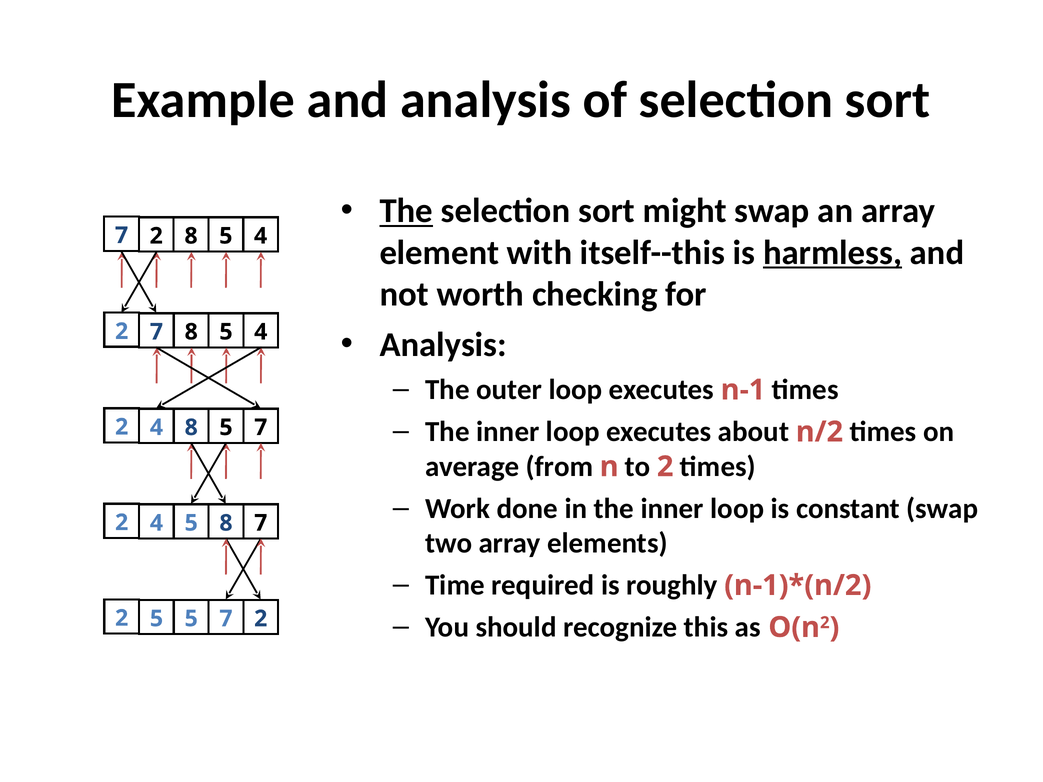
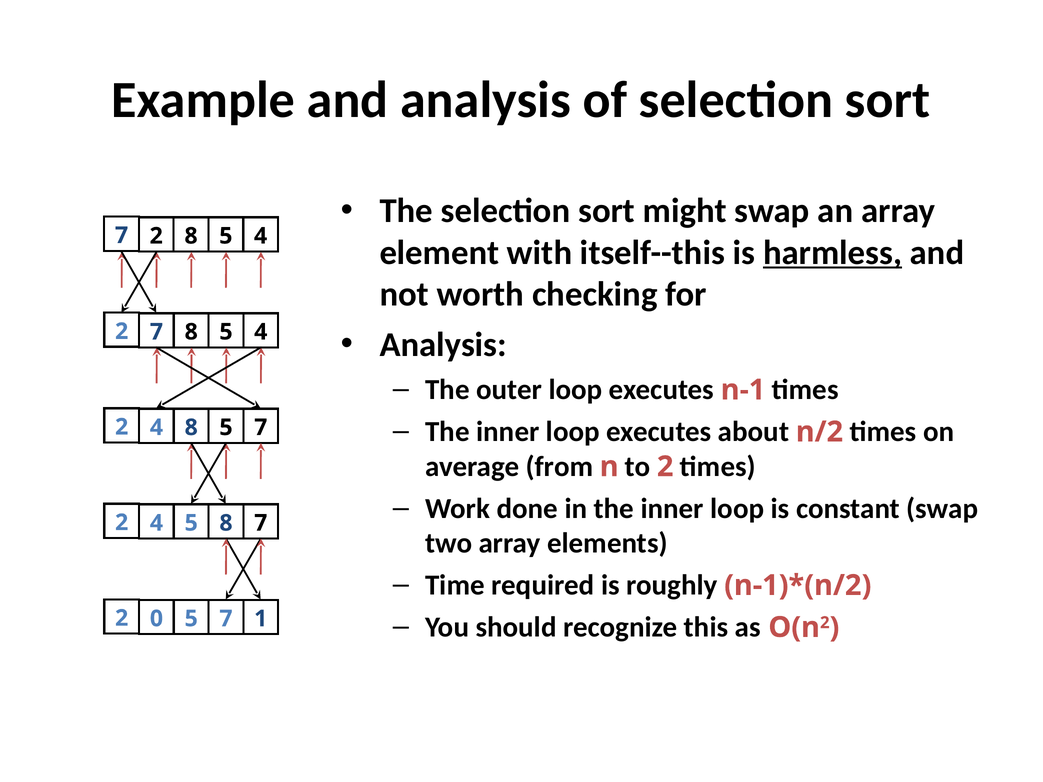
The at (406, 211) underline: present -> none
2 5: 5 -> 0
2 at (261, 619): 2 -> 1
